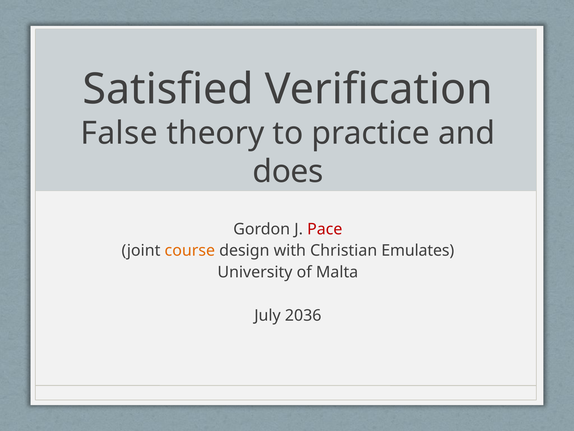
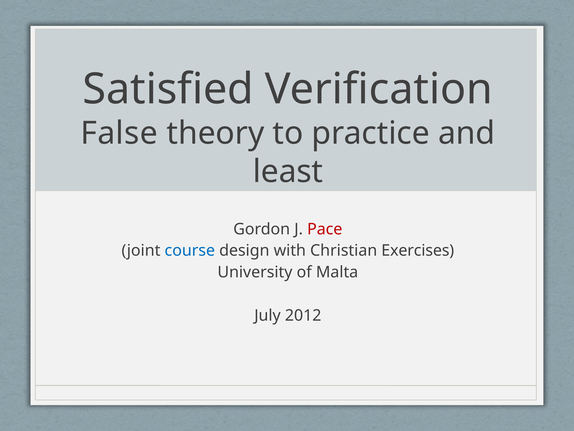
does: does -> least
course colour: orange -> blue
Emulates: Emulates -> Exercises
2036: 2036 -> 2012
